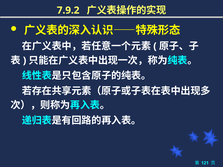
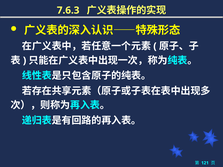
7.9.2: 7.9.2 -> 7.6.3
